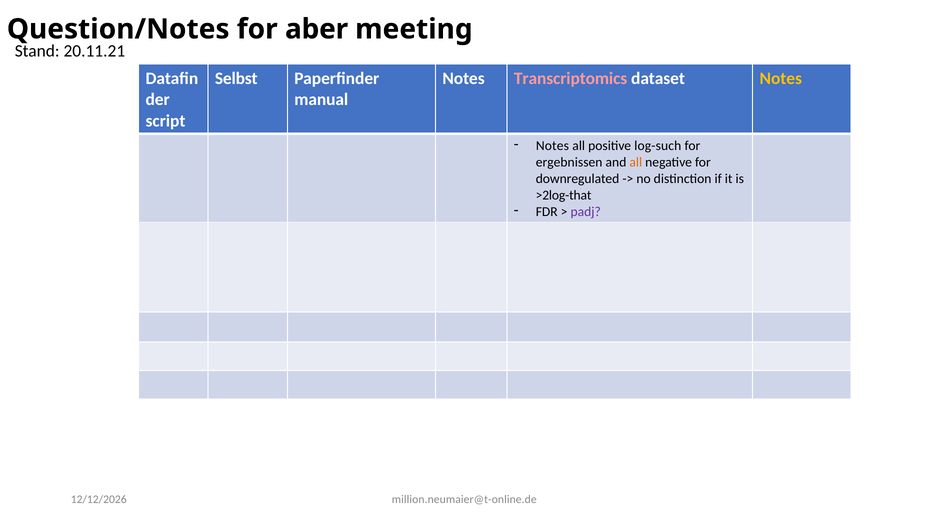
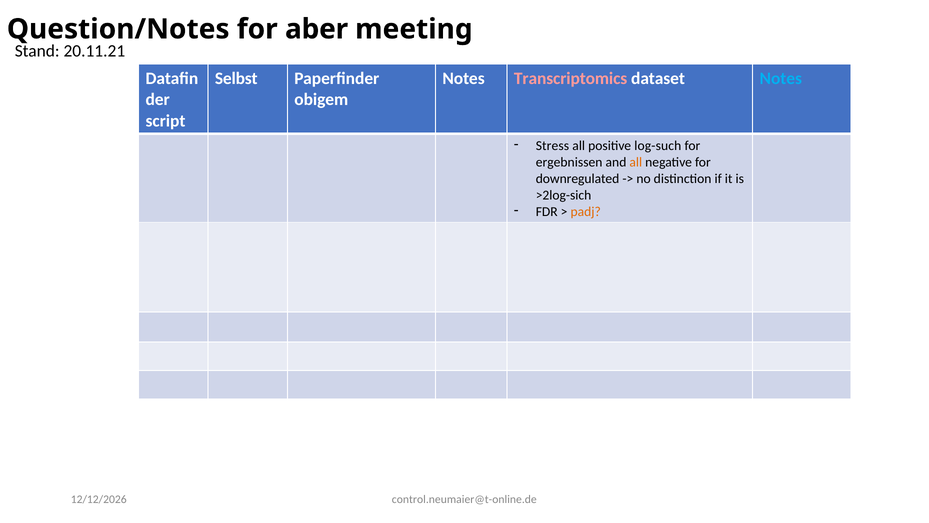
Notes at (781, 78) colour: yellow -> light blue
manual: manual -> obigem
Notes at (552, 146): Notes -> Stress
>2log-that: >2log-that -> >2log-sich
padj colour: purple -> orange
million.neumaier@t-online.de: million.neumaier@t-online.de -> control.neumaier@t-online.de
